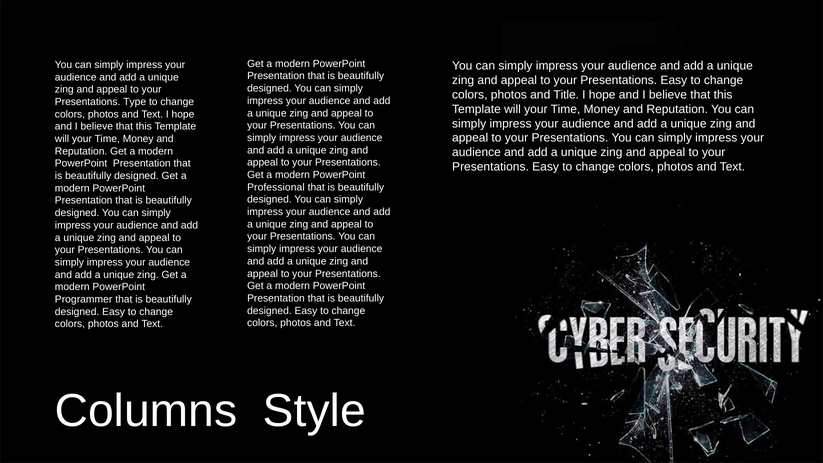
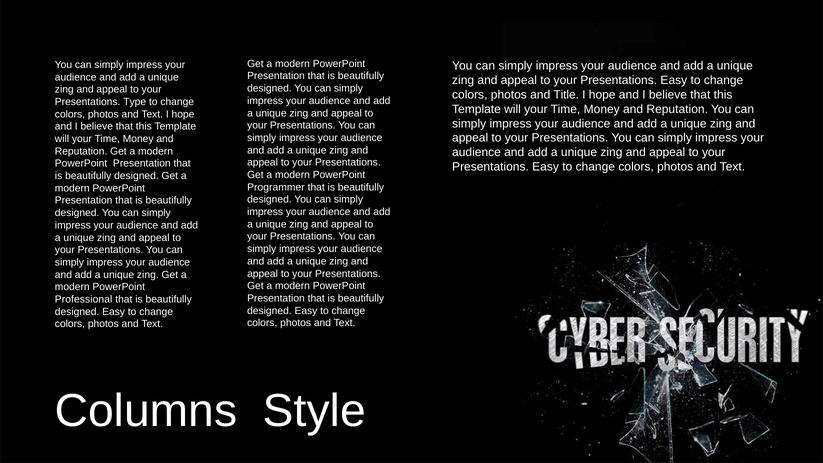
Professional: Professional -> Programmer
Programmer: Programmer -> Professional
